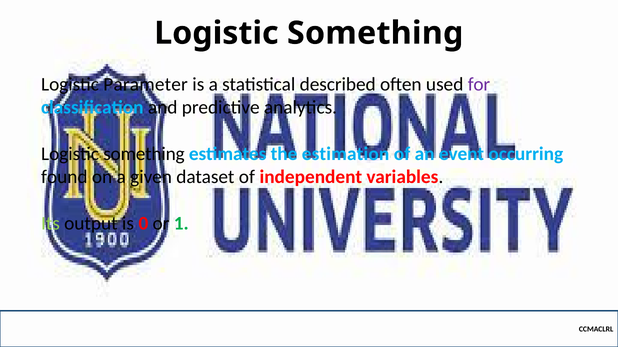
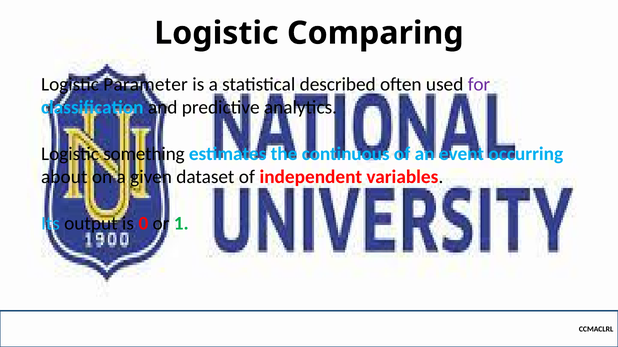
Something at (375, 33): Something -> Comparing
estimation: estimation -> continuous
found: found -> about
Its colour: light green -> light blue
